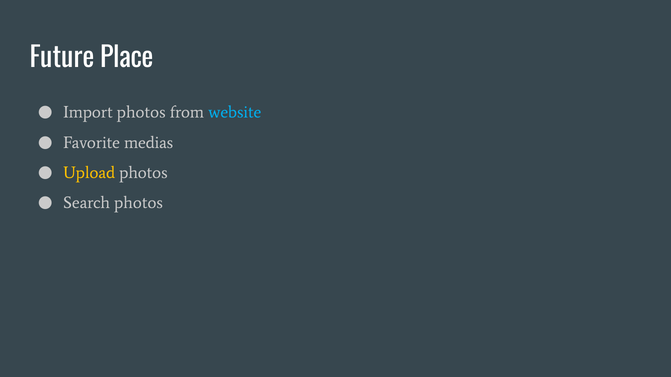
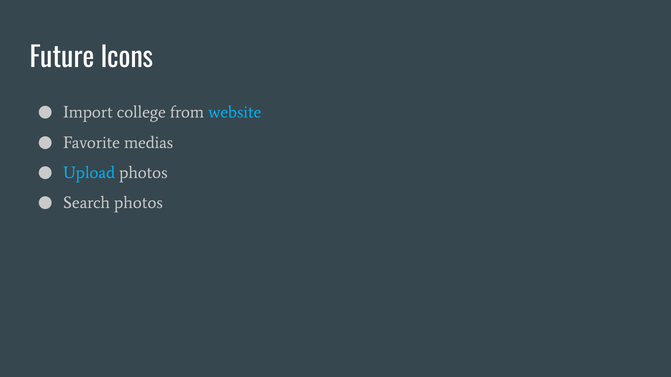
Place: Place -> Icons
Import photos: photos -> college
Upload colour: yellow -> light blue
